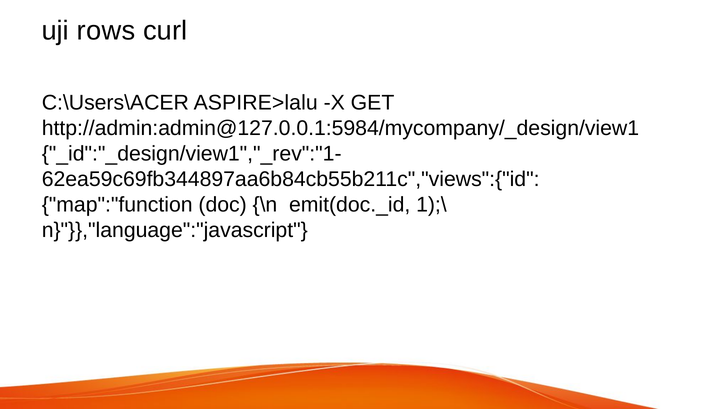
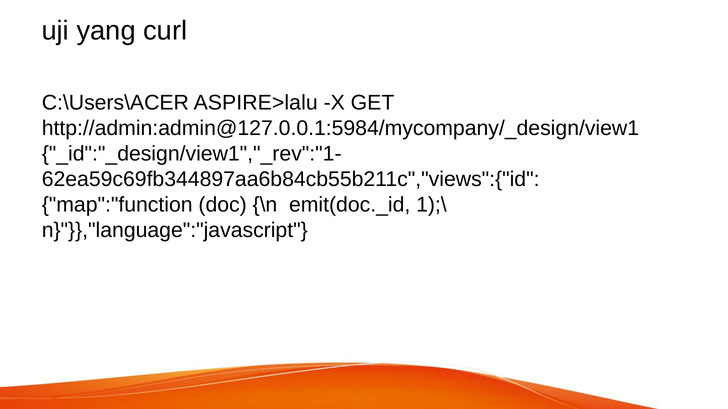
rows: rows -> yang
